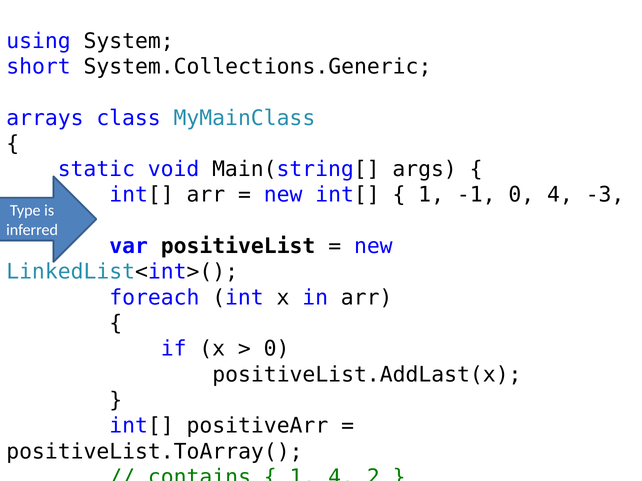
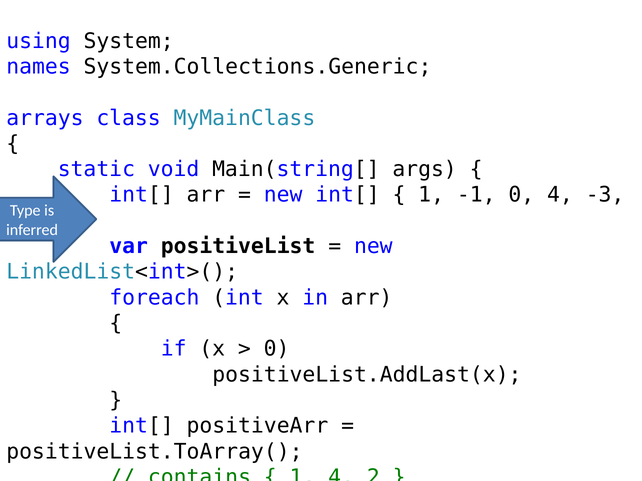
short: short -> names
